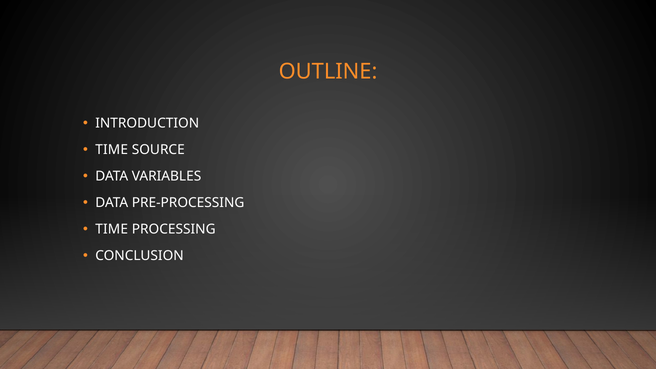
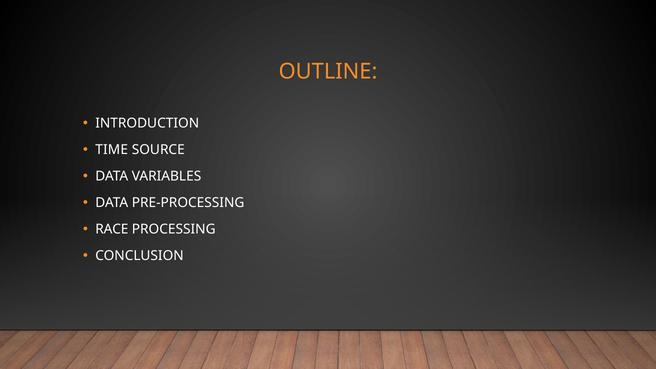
TIME at (112, 229): TIME -> RACE
